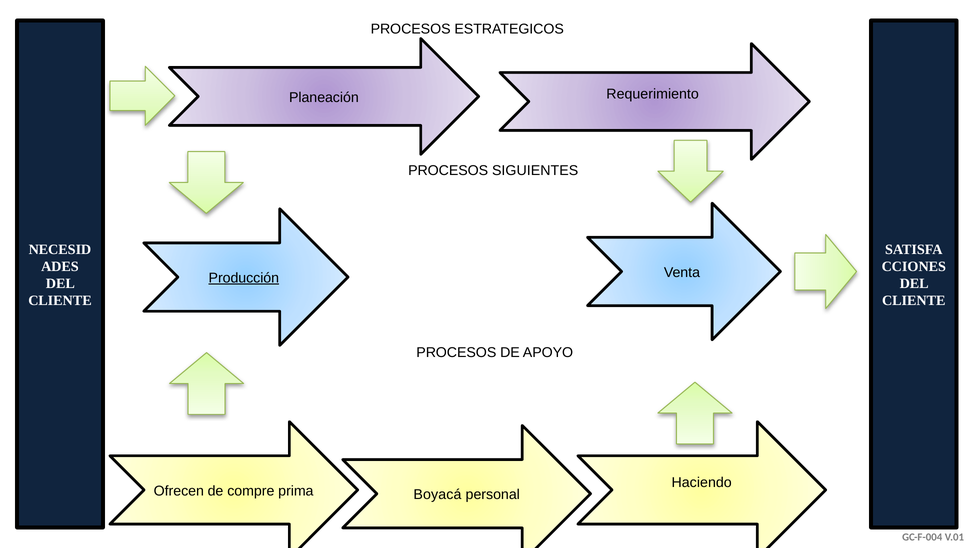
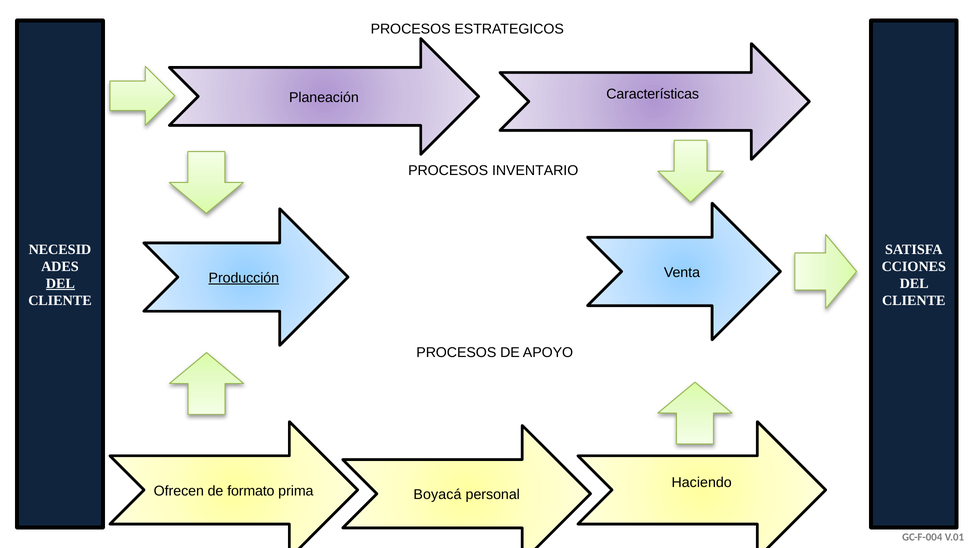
Requerimiento: Requerimiento -> Características
SIGUIENTES: SIGUIENTES -> INVENTARIO
DEL at (60, 283) underline: none -> present
compre: compre -> formato
